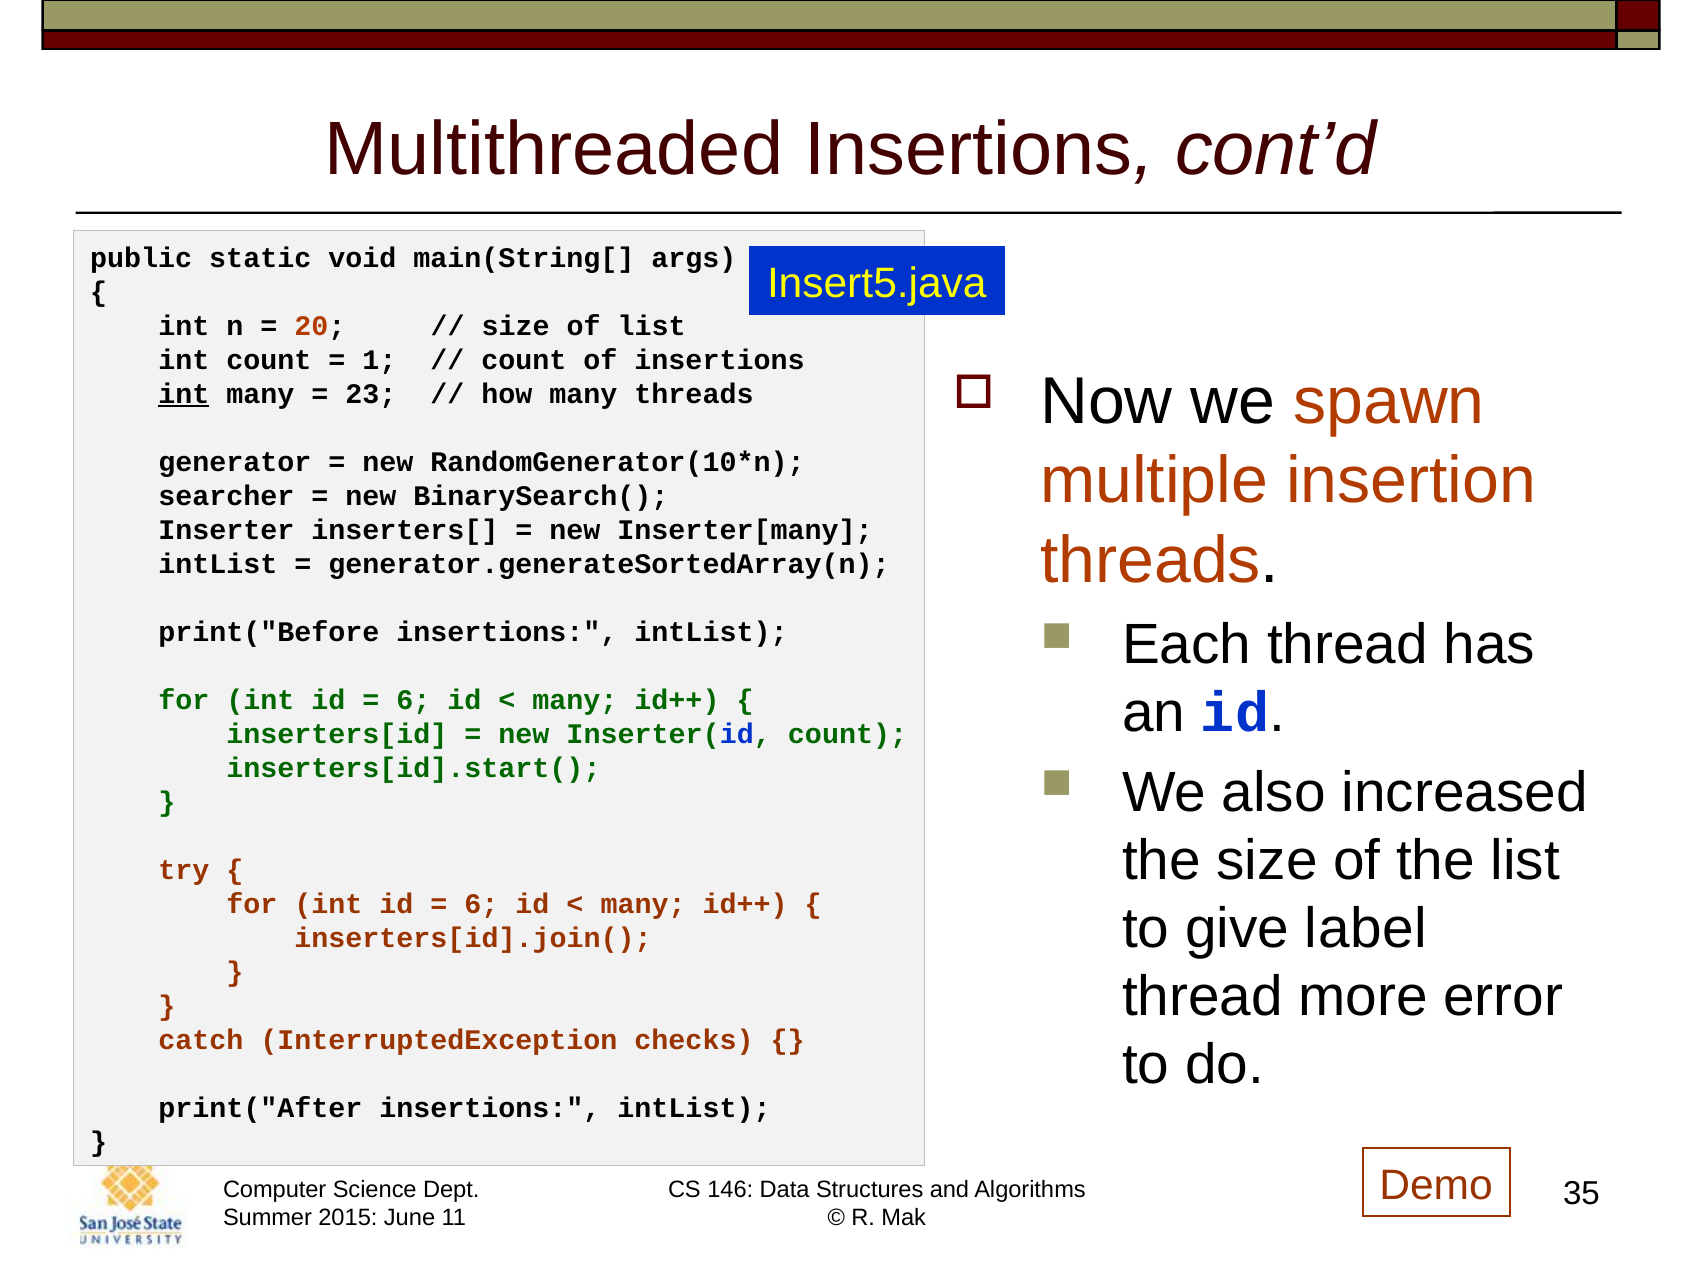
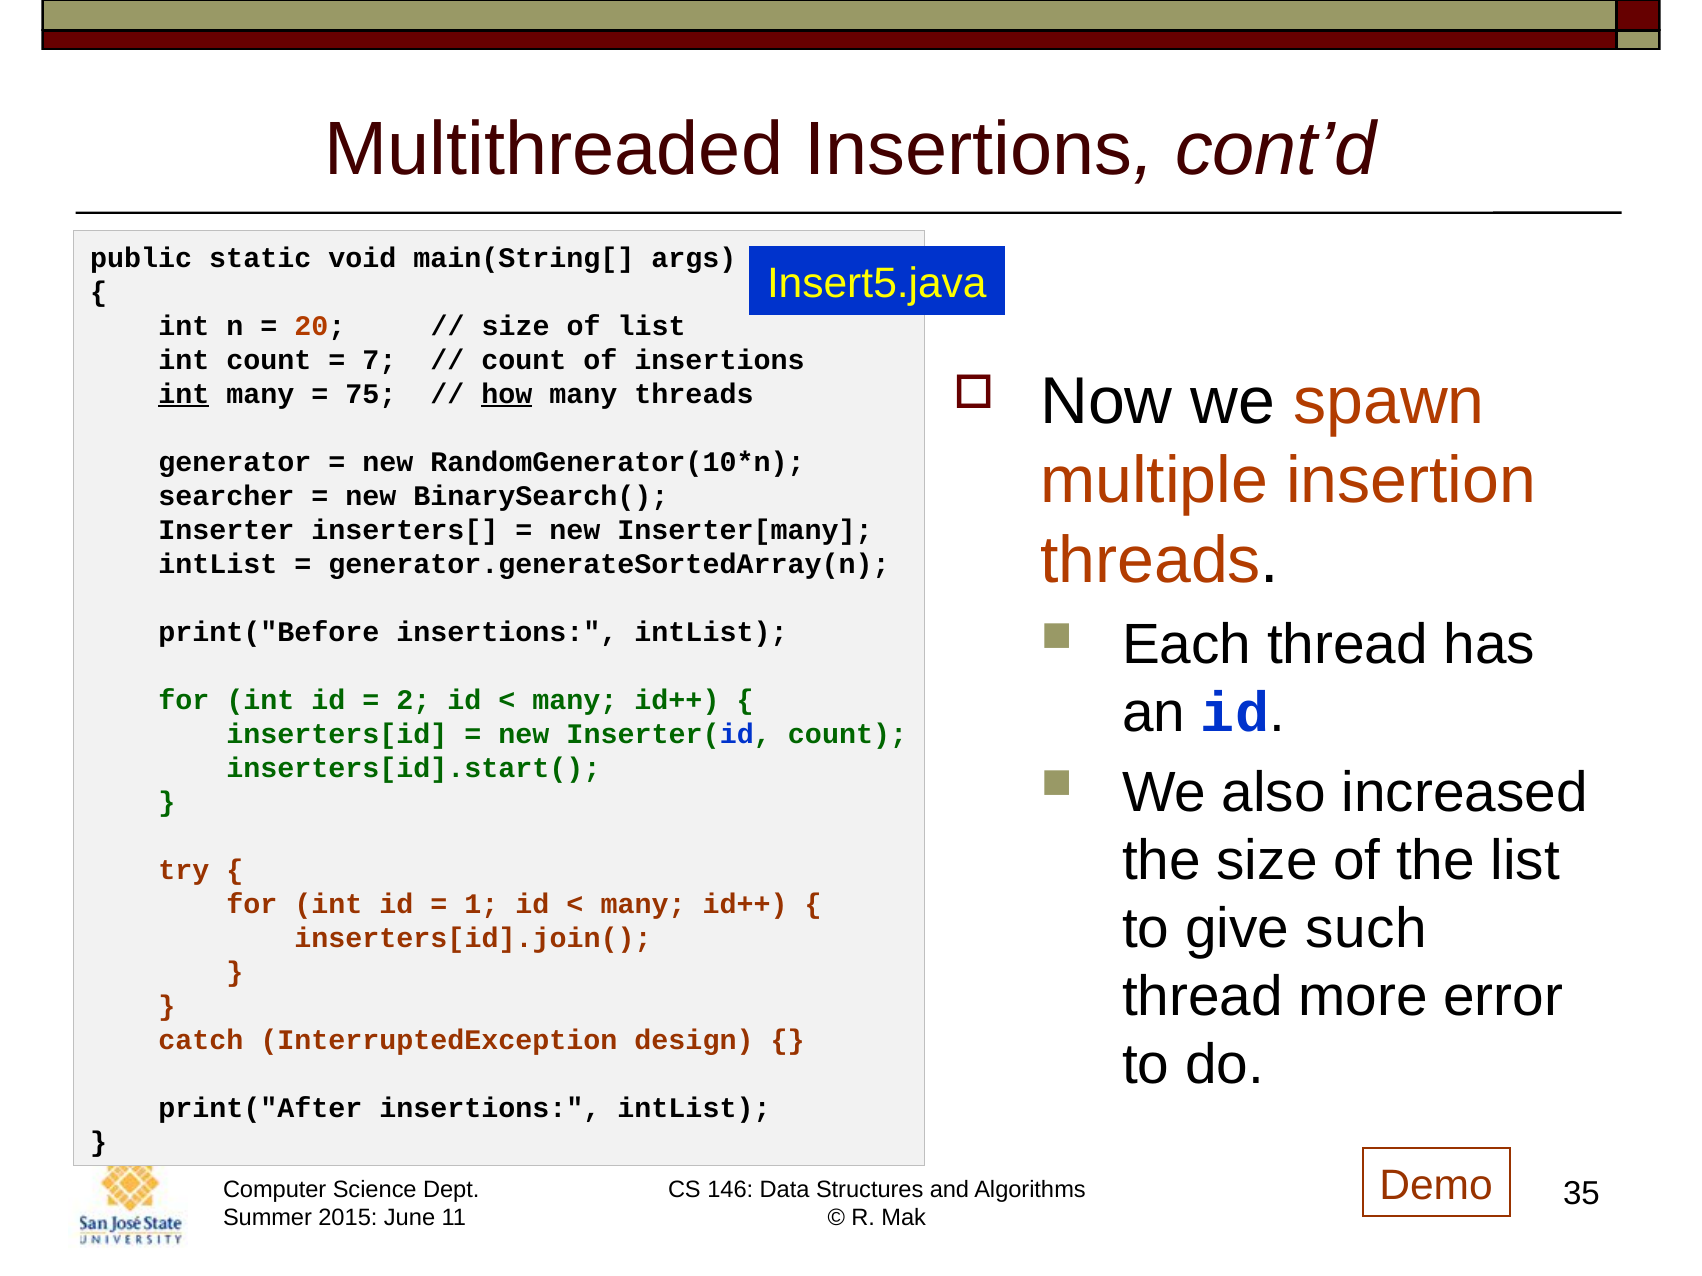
1: 1 -> 7
23: 23 -> 75
how underline: none -> present
6 at (413, 700): 6 -> 2
6 at (481, 905): 6 -> 1
label: label -> such
checks: checks -> design
